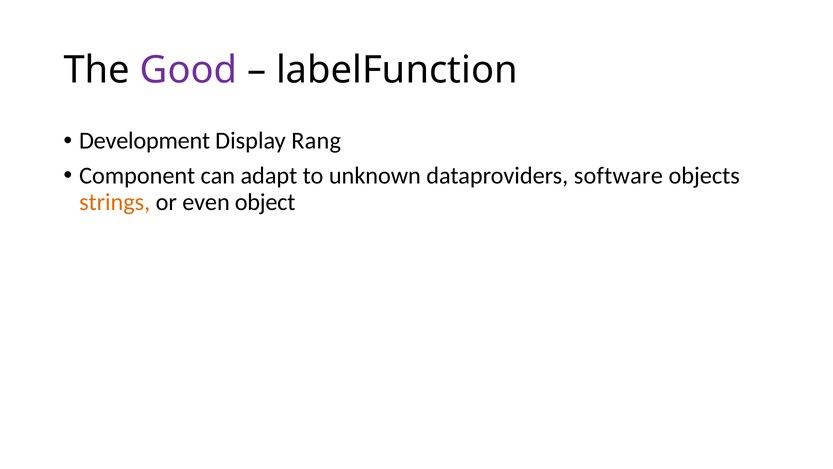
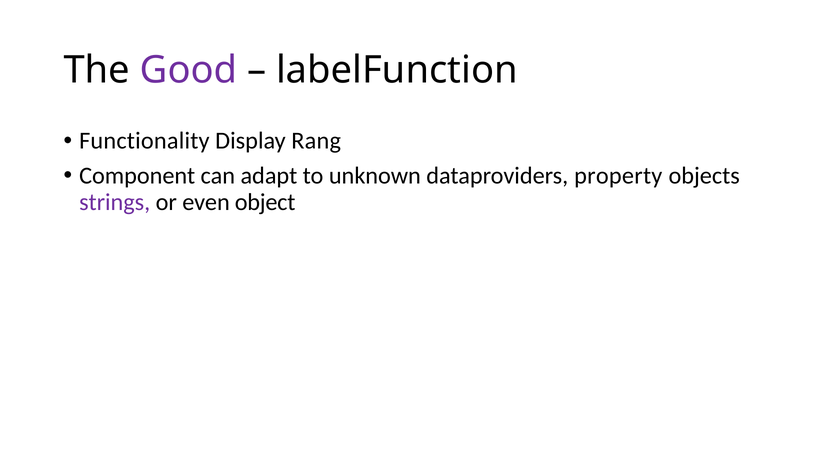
Development: Development -> Functionality
software: software -> property
strings colour: orange -> purple
